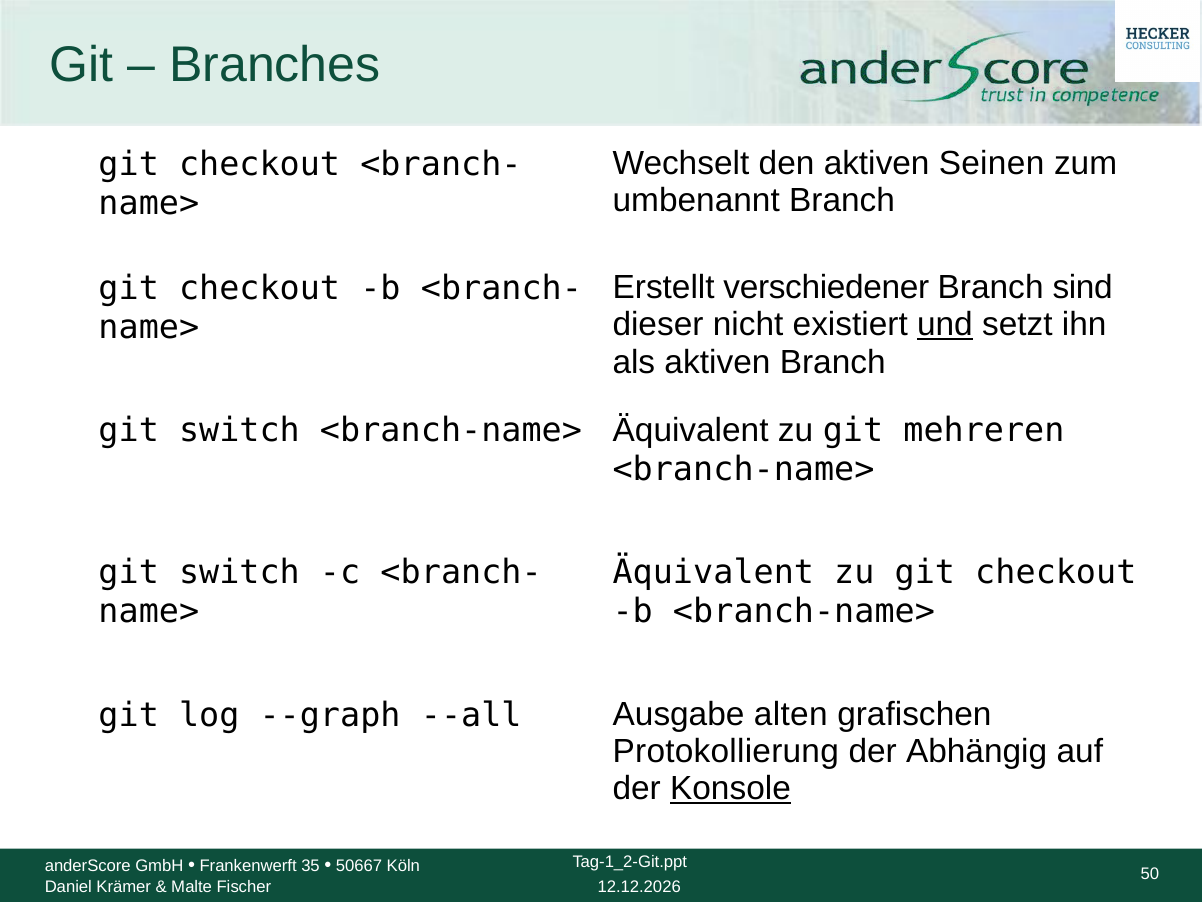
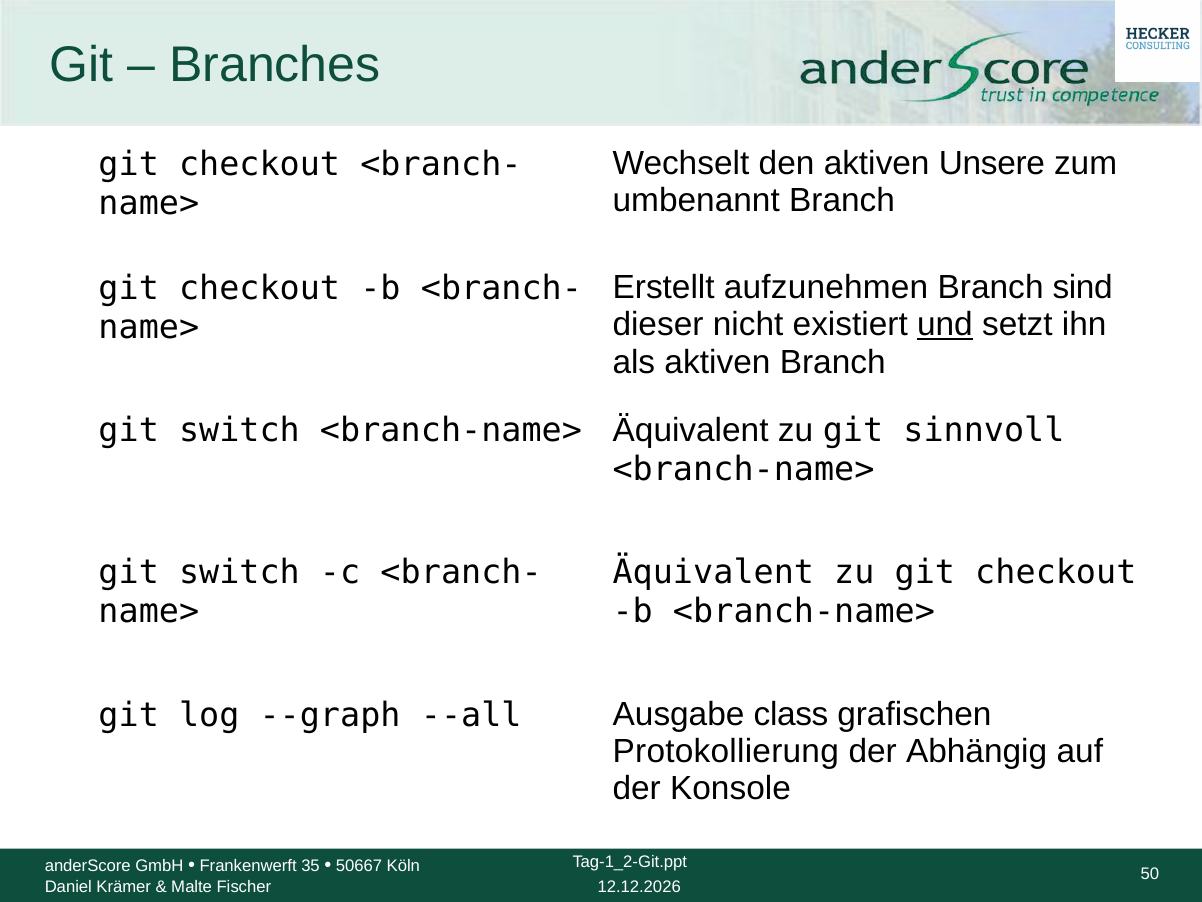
Seinen: Seinen -> Unsere
verschiedener: verschiedener -> aufzunehmen
mehreren: mehreren -> sinnvoll
alten: alten -> class
Konsole underline: present -> none
